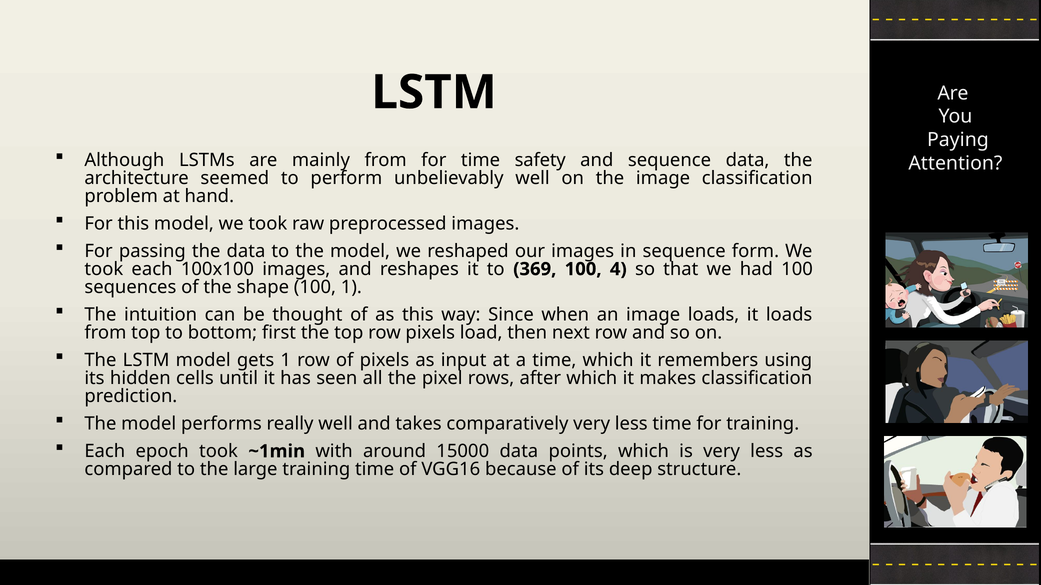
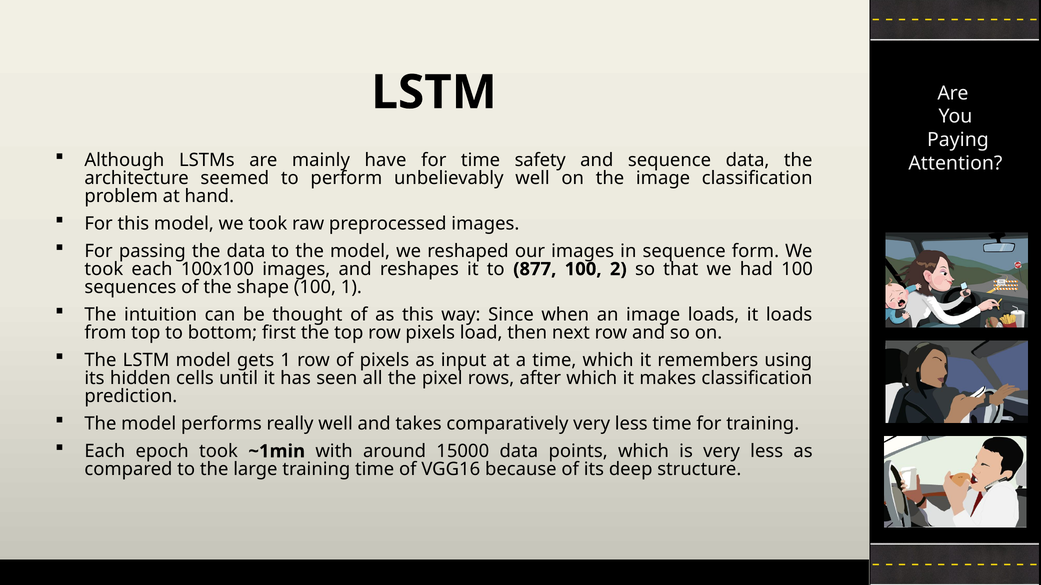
mainly from: from -> have
369: 369 -> 877
4: 4 -> 2
